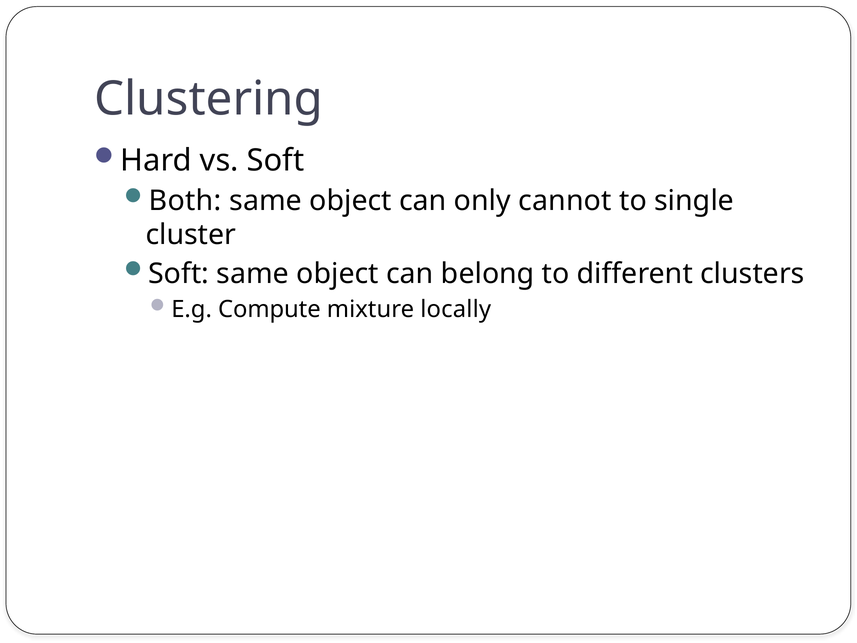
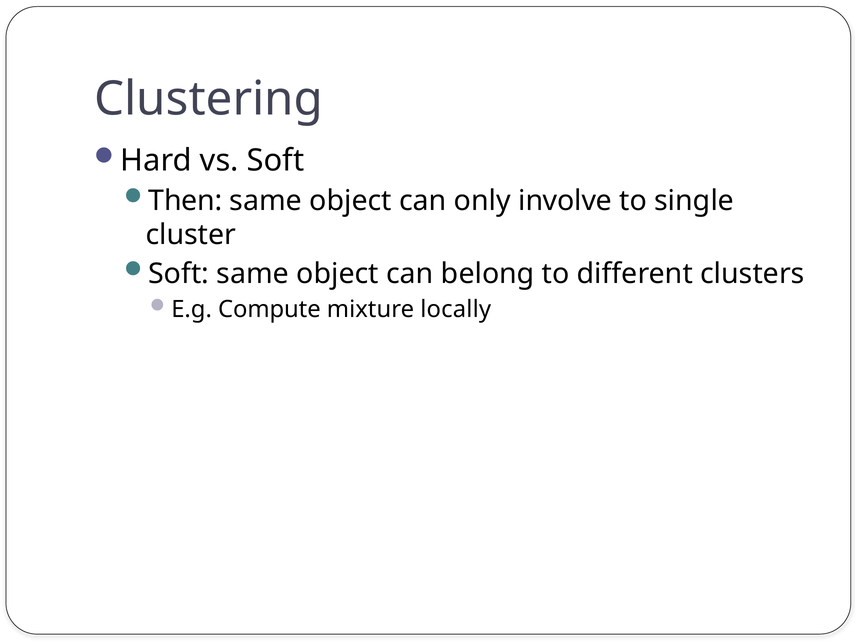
Both: Both -> Then
cannot: cannot -> involve
